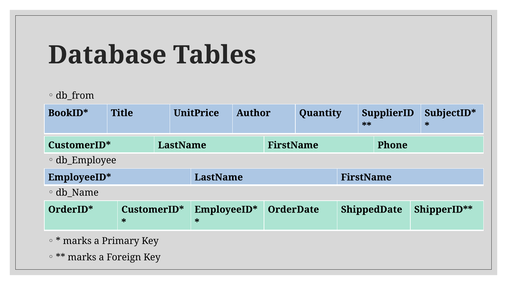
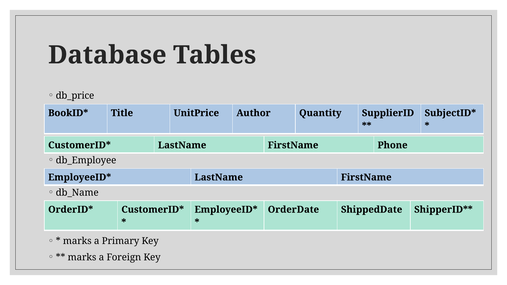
db_from: db_from -> db_price
